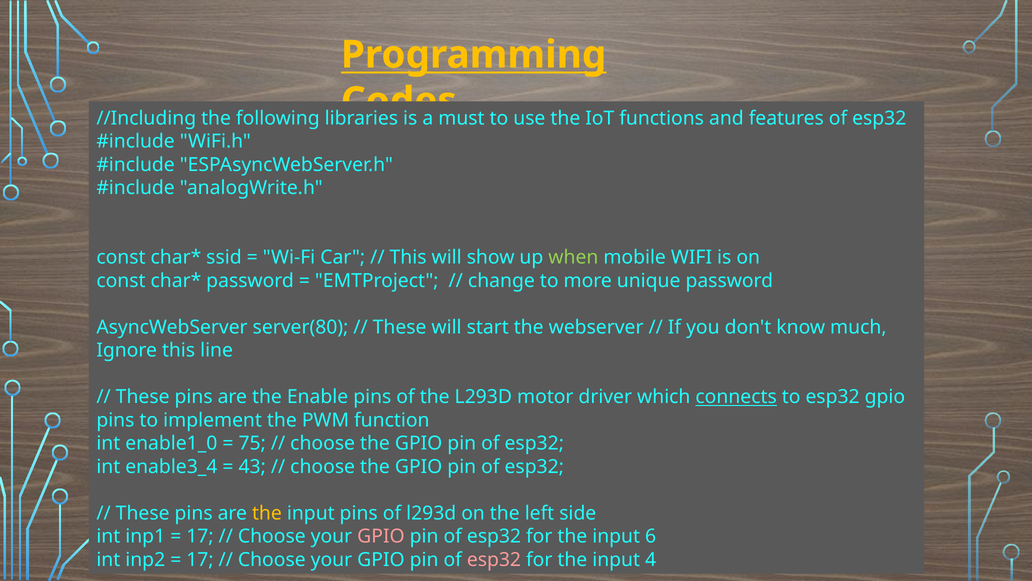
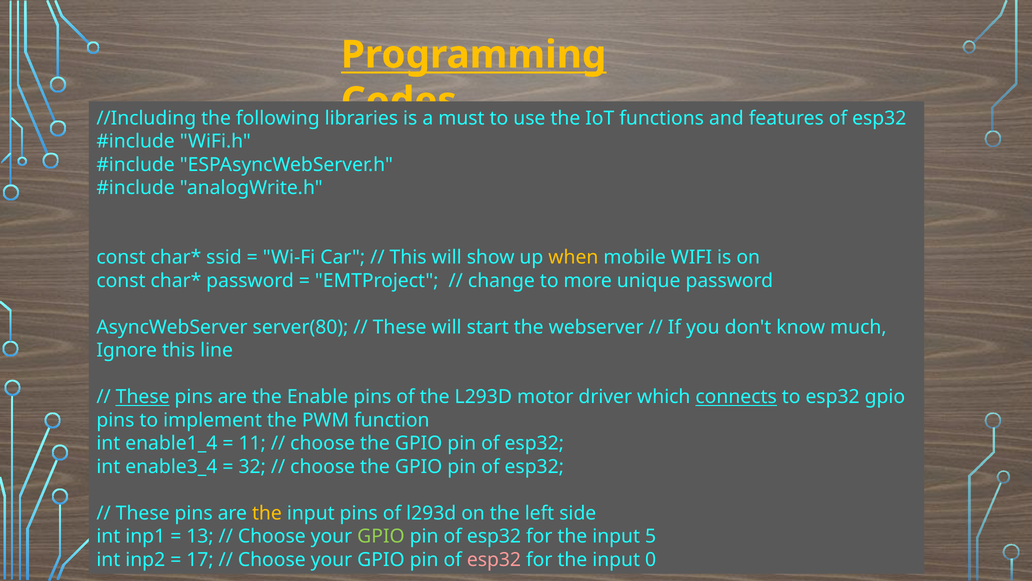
when colour: light green -> yellow
These at (143, 397) underline: none -> present
enable1_0: enable1_0 -> enable1_4
75: 75 -> 11
43: 43 -> 32
17 at (200, 536): 17 -> 13
GPIO at (381, 536) colour: pink -> light green
6: 6 -> 5
4: 4 -> 0
